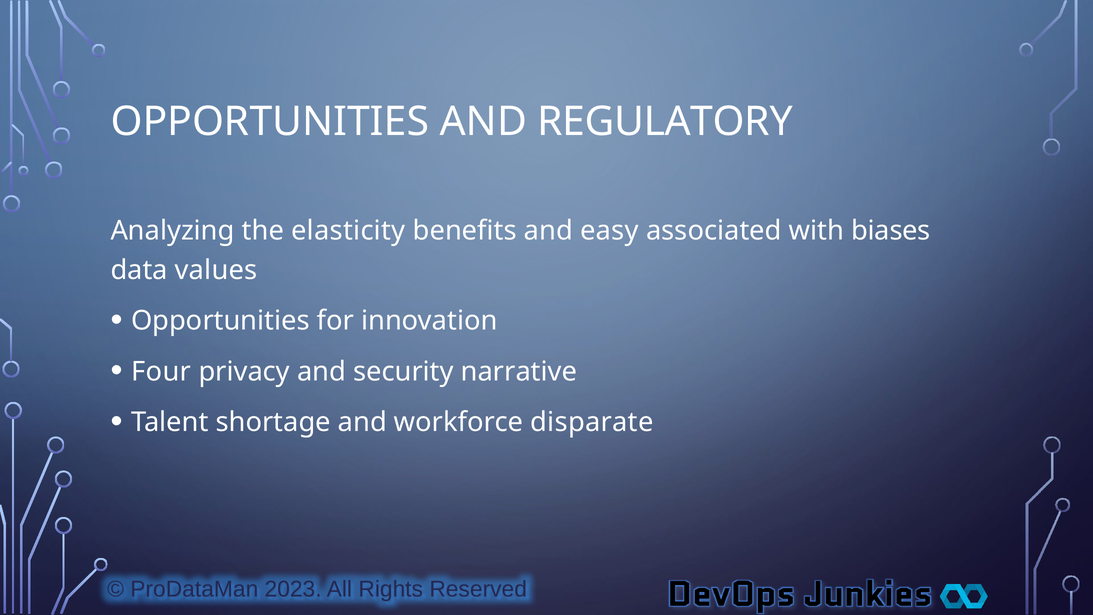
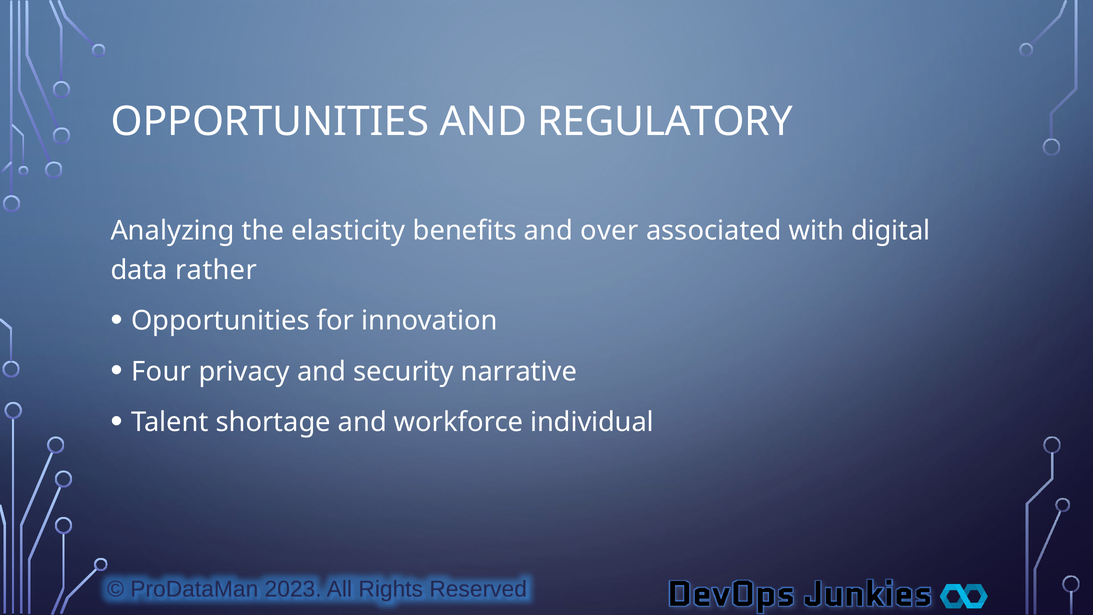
easy: easy -> over
biases: biases -> digital
values: values -> rather
disparate: disparate -> individual
